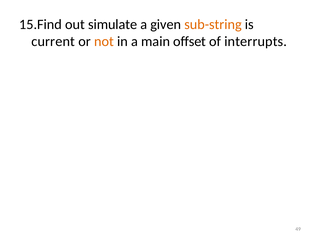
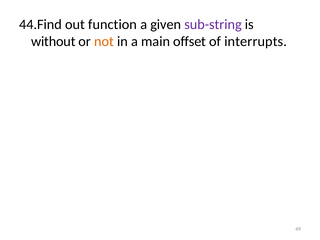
15.Find: 15.Find -> 44.Find
simulate: simulate -> function
sub-string colour: orange -> purple
current: current -> without
